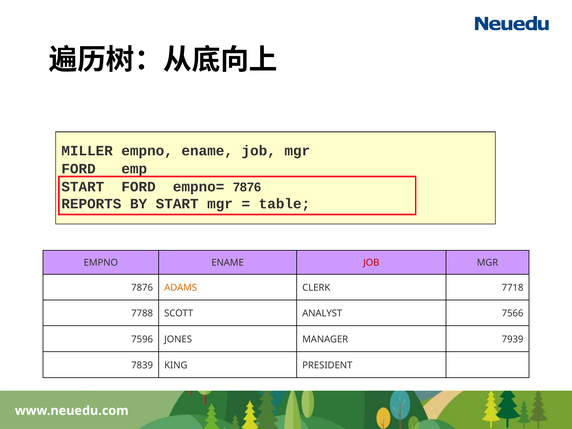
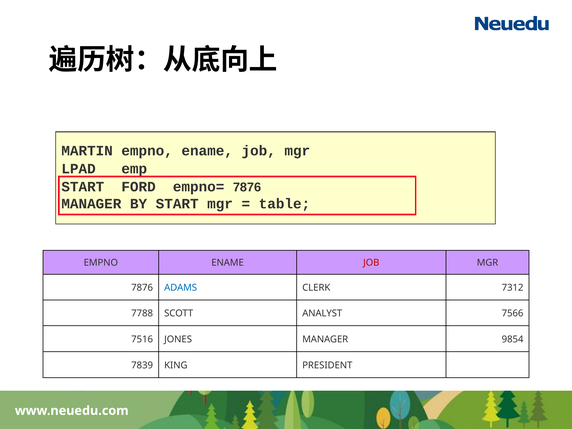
MILLER: MILLER -> MARTIN
FORD at (79, 169): FORD -> LPAD
REPORTS at (91, 204): REPORTS -> MANAGER
ADAMS colour: orange -> blue
7718: 7718 -> 7312
7596: 7596 -> 7516
7939: 7939 -> 9854
